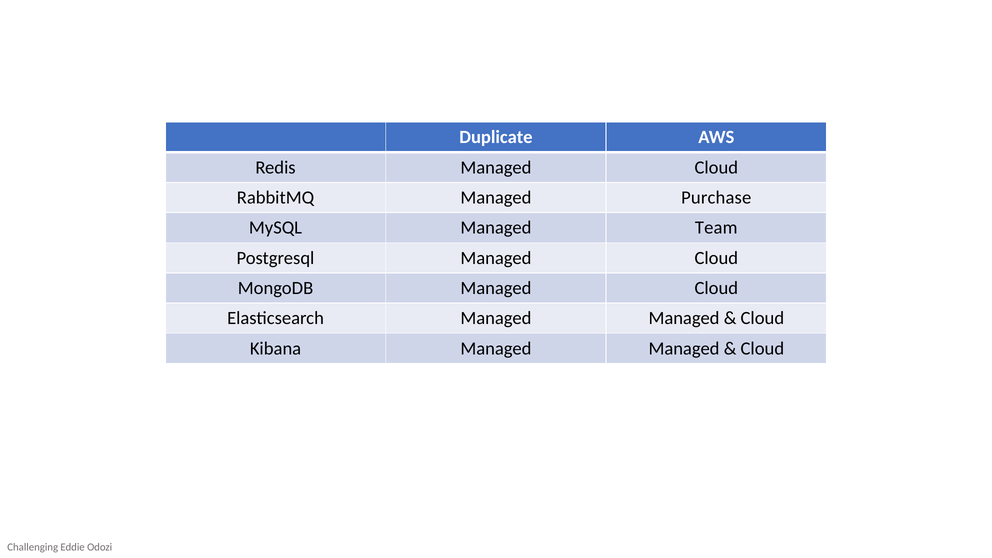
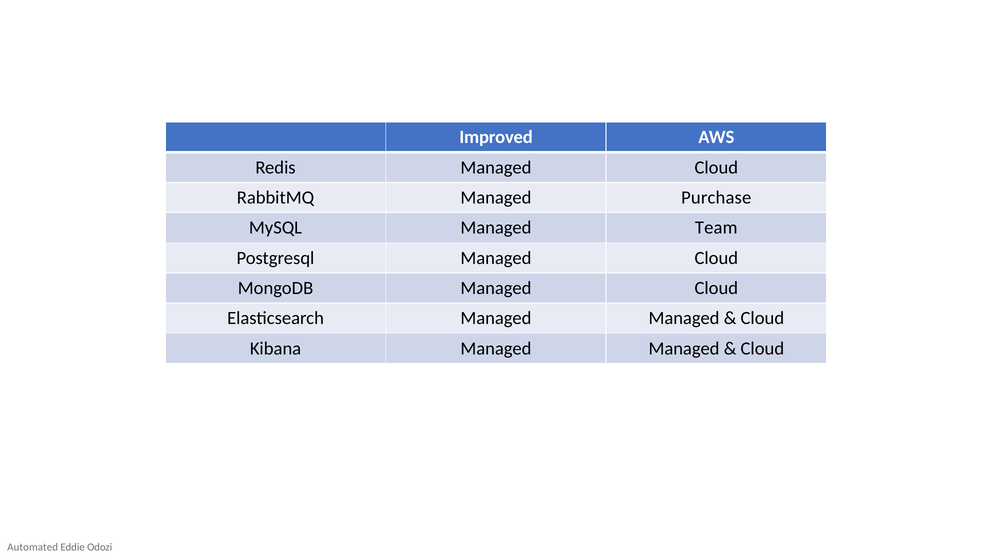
Duplicate: Duplicate -> Improved
Challenging: Challenging -> Automated
